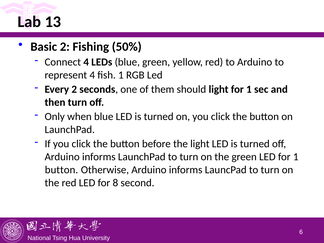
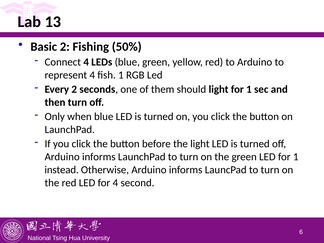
button at (62, 170): button -> instead
for 8: 8 -> 4
